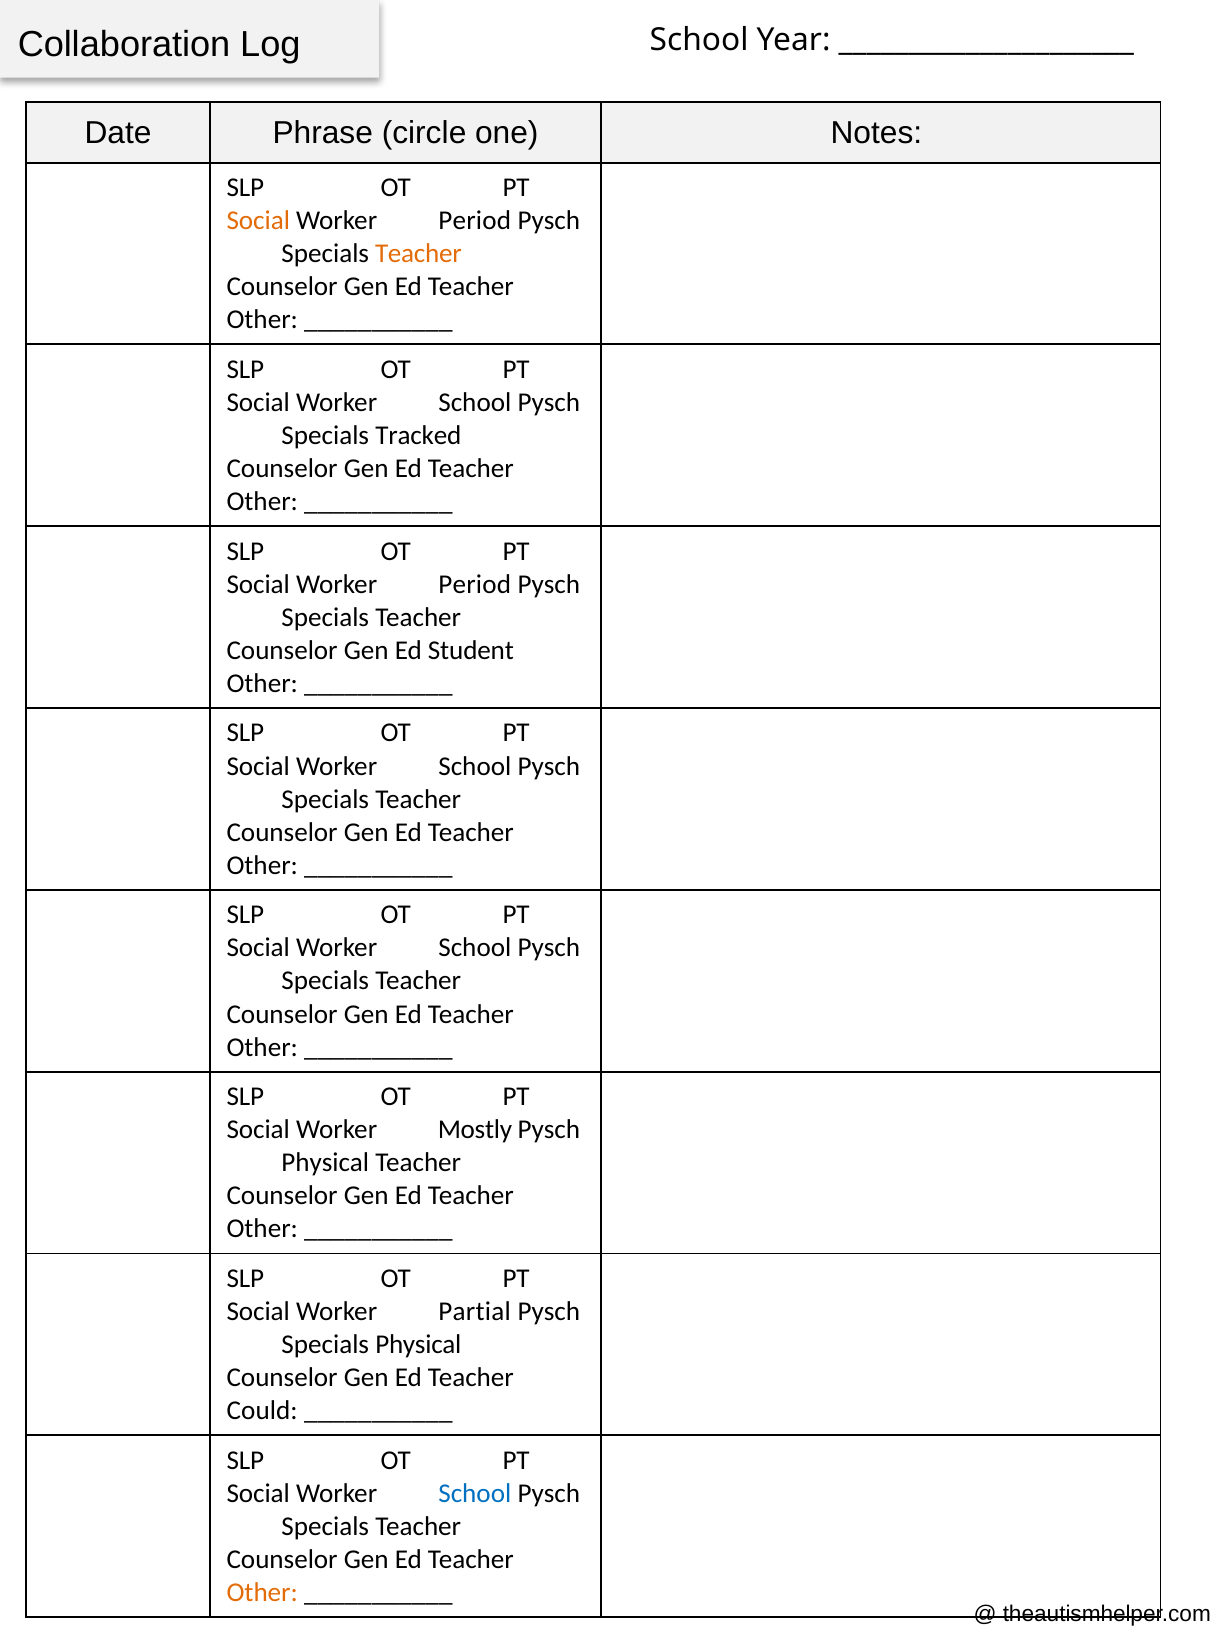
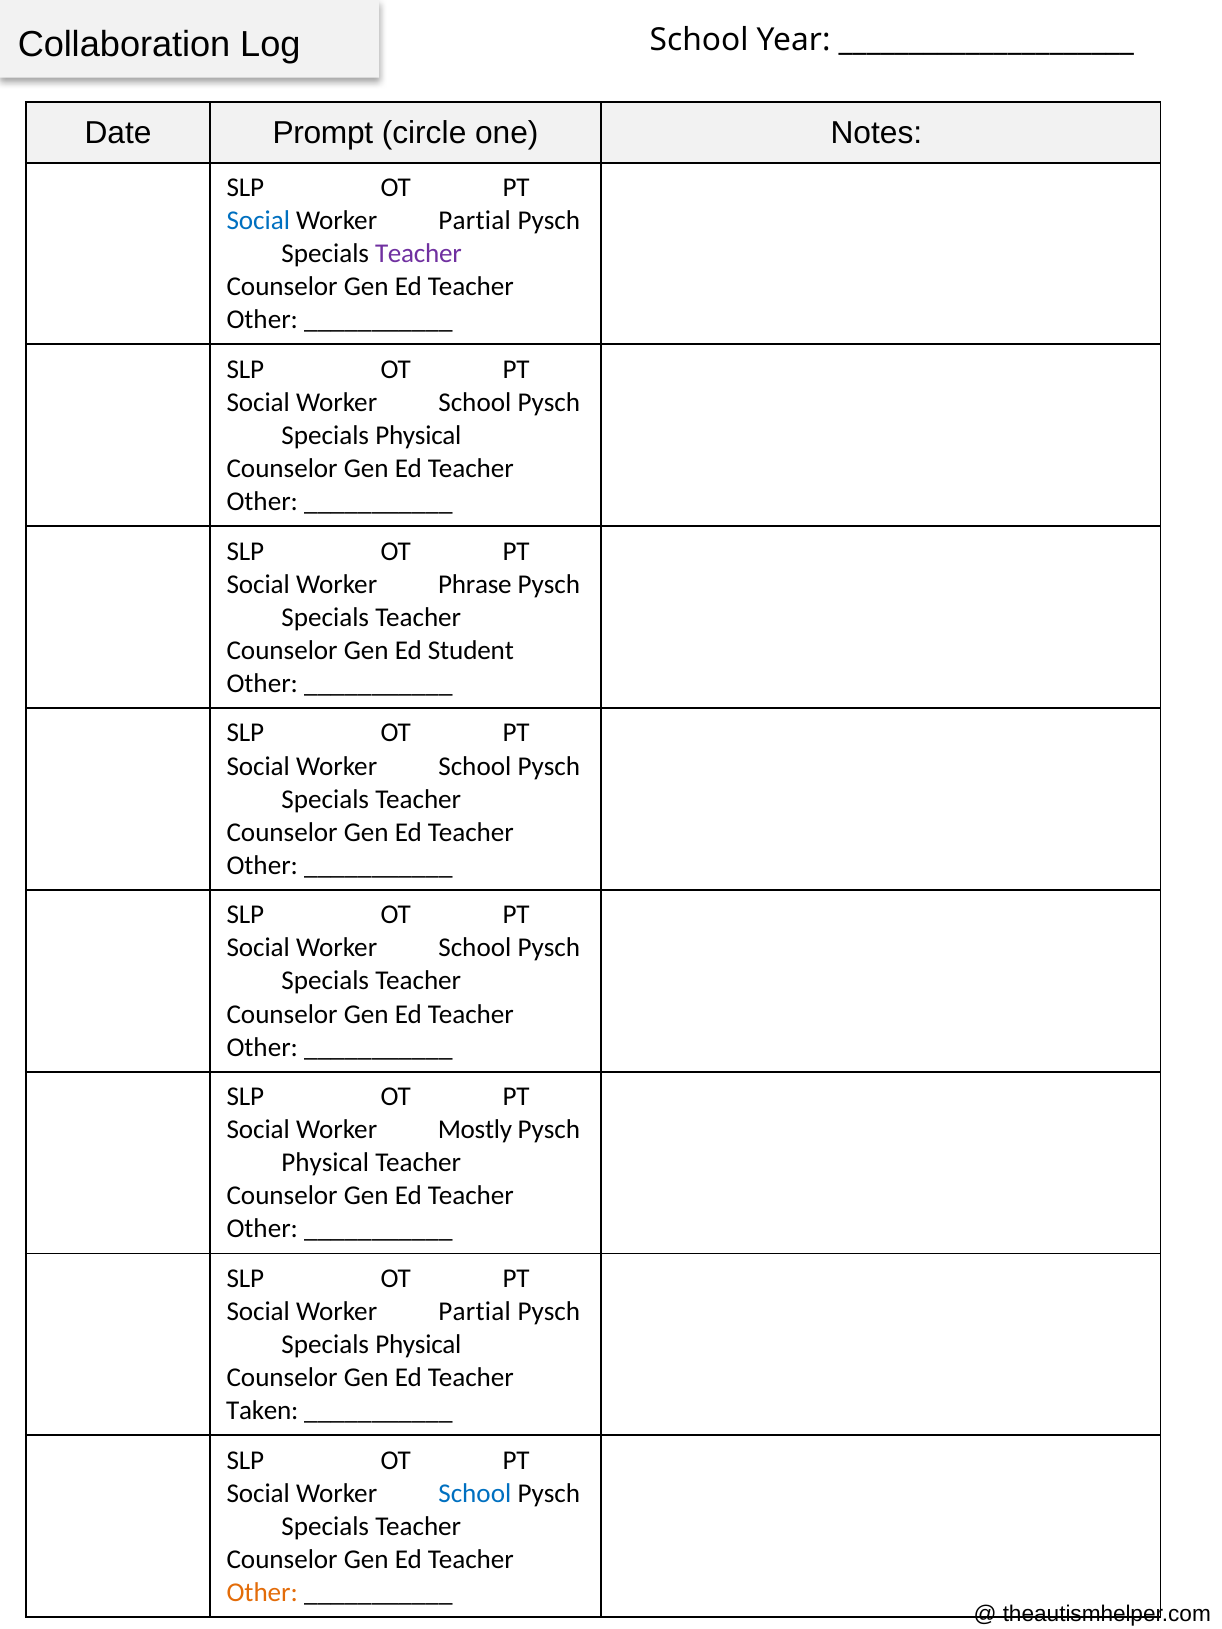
Phrase: Phrase -> Prompt
Social at (258, 221) colour: orange -> blue
Period at (475, 221): Period -> Partial
Teacher at (418, 254) colour: orange -> purple
Tracked at (418, 436): Tracked -> Physical
Period at (475, 584): Period -> Phrase
Could: Could -> Taken
